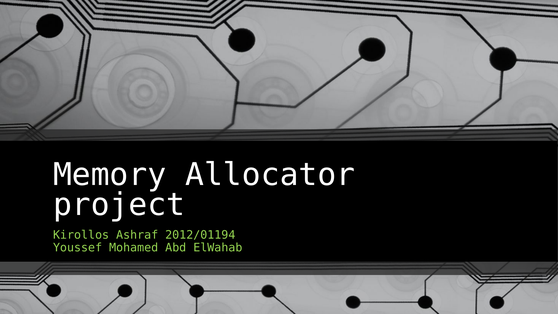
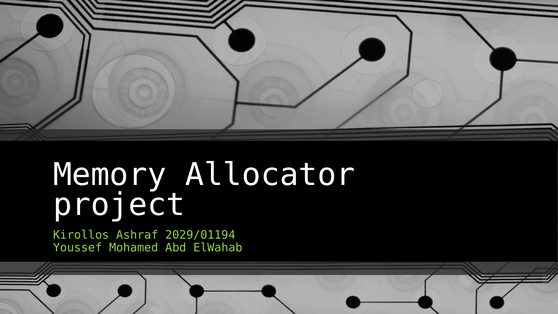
2012/01194: 2012/01194 -> 2029/01194
